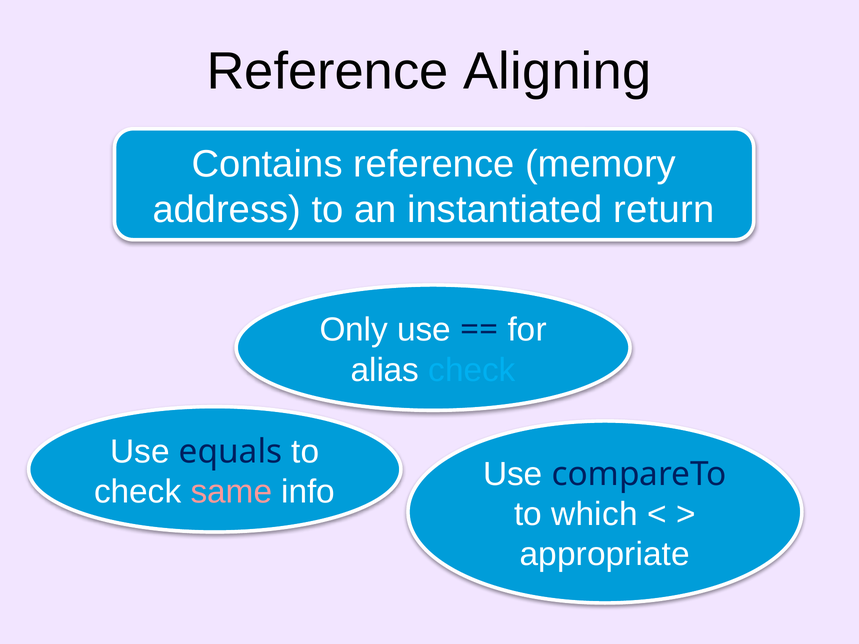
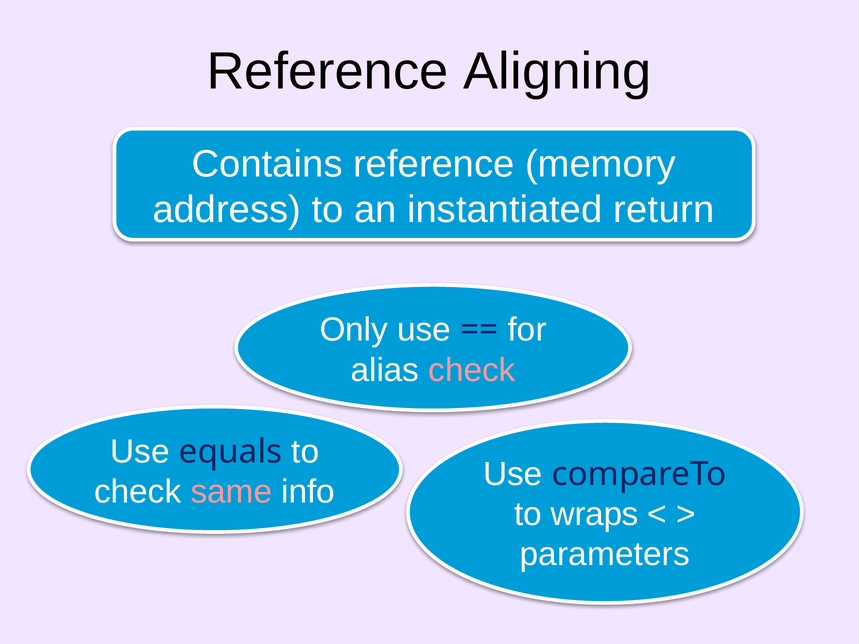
check at (472, 370) colour: light blue -> pink
which: which -> wraps
appropriate: appropriate -> parameters
